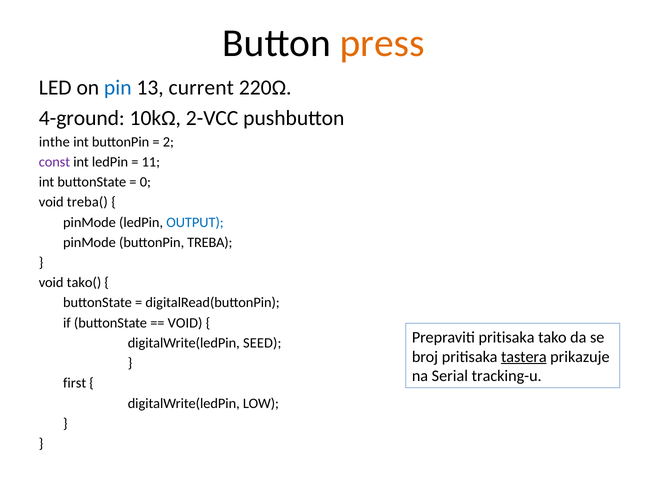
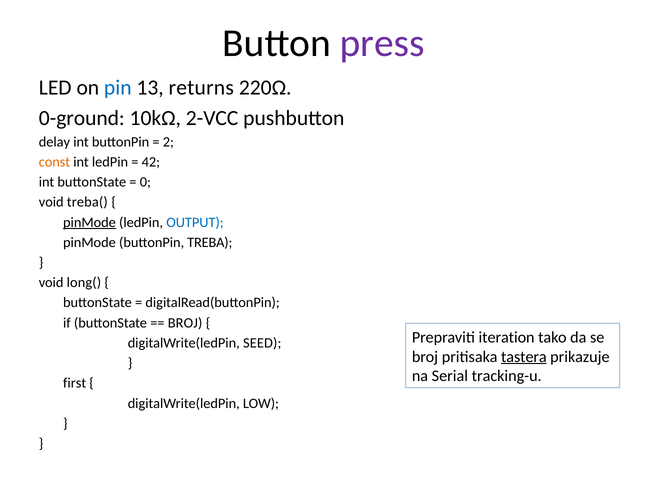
press colour: orange -> purple
current: current -> returns
4-ground: 4-ground -> 0-ground
inthe: inthe -> delay
const colour: purple -> orange
11: 11 -> 42
pinMode at (89, 222) underline: none -> present
tako(: tako( -> long(
VOID at (185, 323): VOID -> BROJ
Prepraviti pritisaka: pritisaka -> iteration
